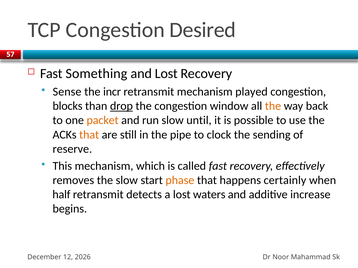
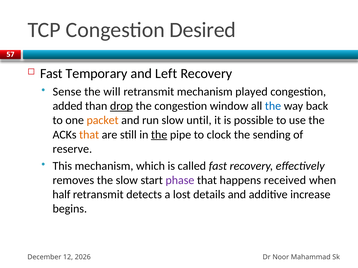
Something: Something -> Temporary
and Lost: Lost -> Left
incr: incr -> will
blocks: blocks -> added
the at (273, 106) colour: orange -> blue
the at (159, 135) underline: none -> present
phase colour: orange -> purple
certainly: certainly -> received
waters: waters -> details
